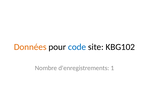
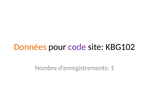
code colour: blue -> purple
